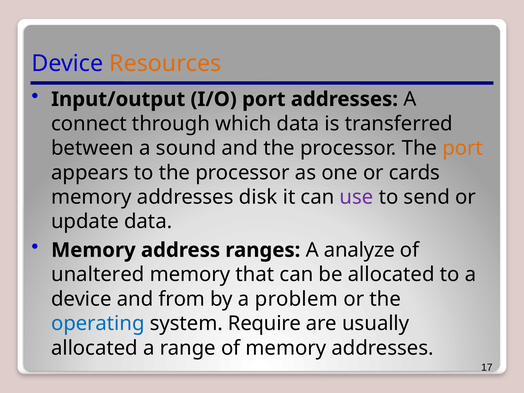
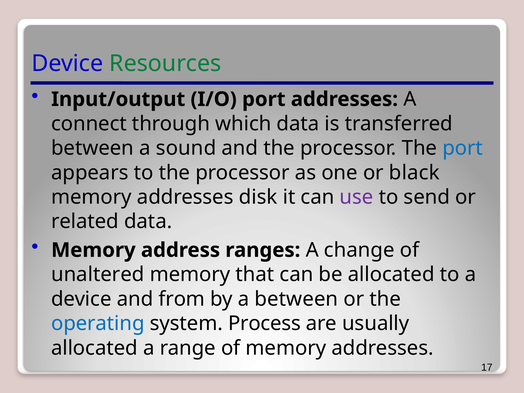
Resources colour: orange -> green
port at (463, 148) colour: orange -> blue
cards: cards -> black
update: update -> related
analyze: analyze -> change
a problem: problem -> between
Require: Require -> Process
